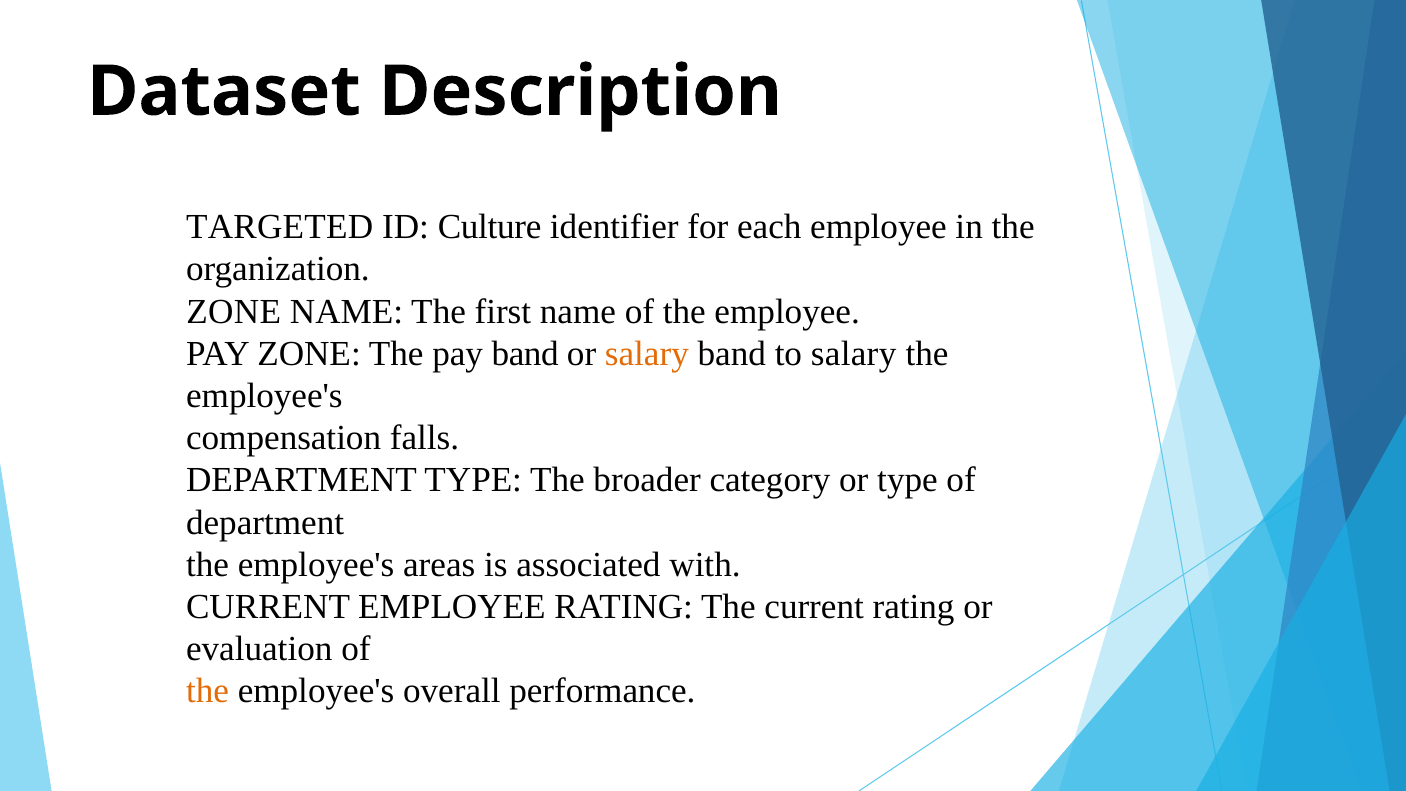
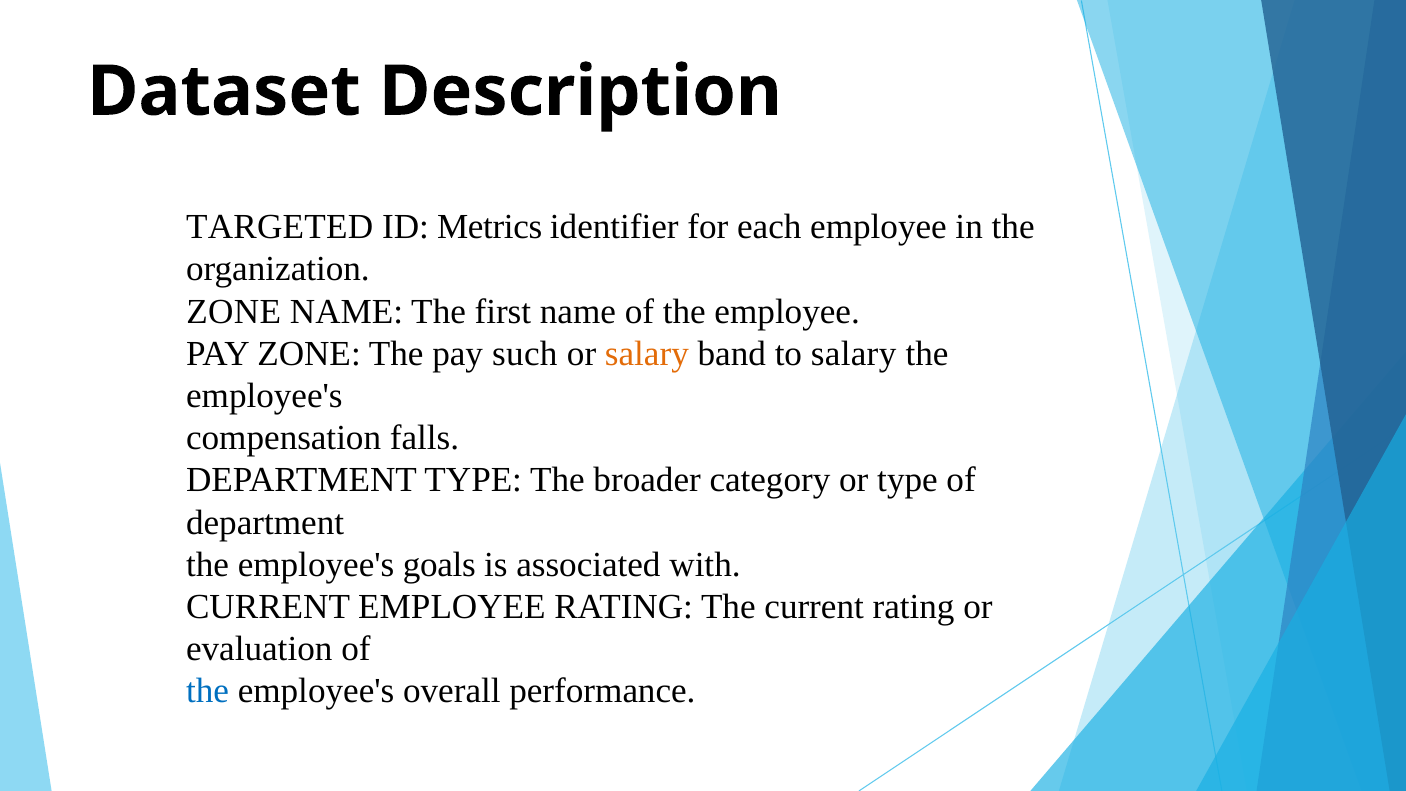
Culture: Culture -> Metrics
pay band: band -> such
areas: areas -> goals
the at (208, 691) colour: orange -> blue
